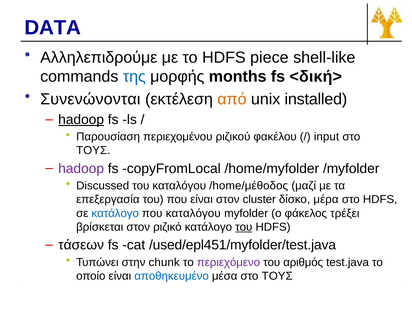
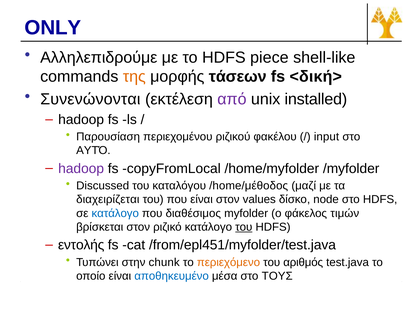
DATA: DATA -> ONLY
της colour: blue -> orange
months: months -> τάσεων
από colour: orange -> purple
hadoop at (81, 120) underline: present -> none
ΤΟΥΣ at (93, 151): ΤΟΥΣ -> ΑΥΤΌ
επεξεργασία: επεξεργασία -> διαχειρίζεται
cluster: cluster -> values
μέρα: μέρα -> node
που καταλόγου: καταλόγου -> διαθέσιμος
τρέξει: τρέξει -> τιμών
τάσεων: τάσεων -> εντολής
/used/epl451/myfolder/test.java: /used/epl451/myfolder/test.java -> /from/epl451/myfolder/test.java
περιεχόμενο colour: purple -> orange
